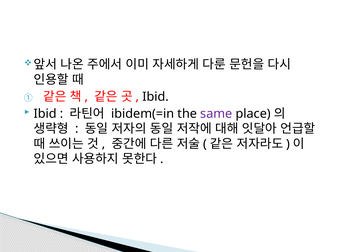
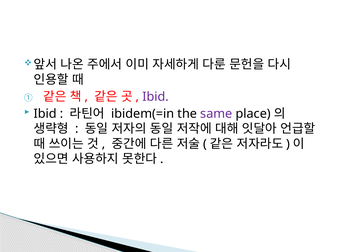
Ibid at (156, 97) colour: black -> purple
